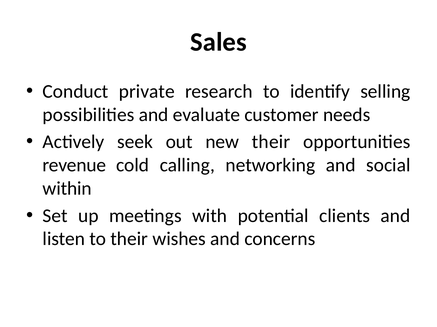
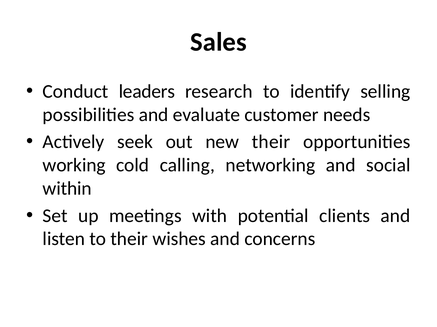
private: private -> leaders
revenue: revenue -> working
